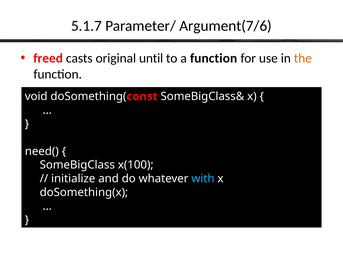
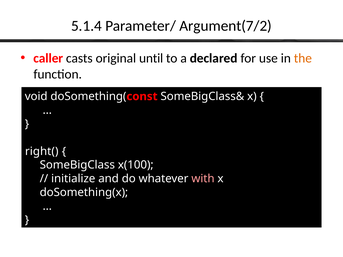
5.1.7: 5.1.7 -> 5.1.4
Argument(7/6: Argument(7/6 -> Argument(7/2
freed: freed -> caller
a function: function -> declared
need(: need( -> right(
with colour: light blue -> pink
